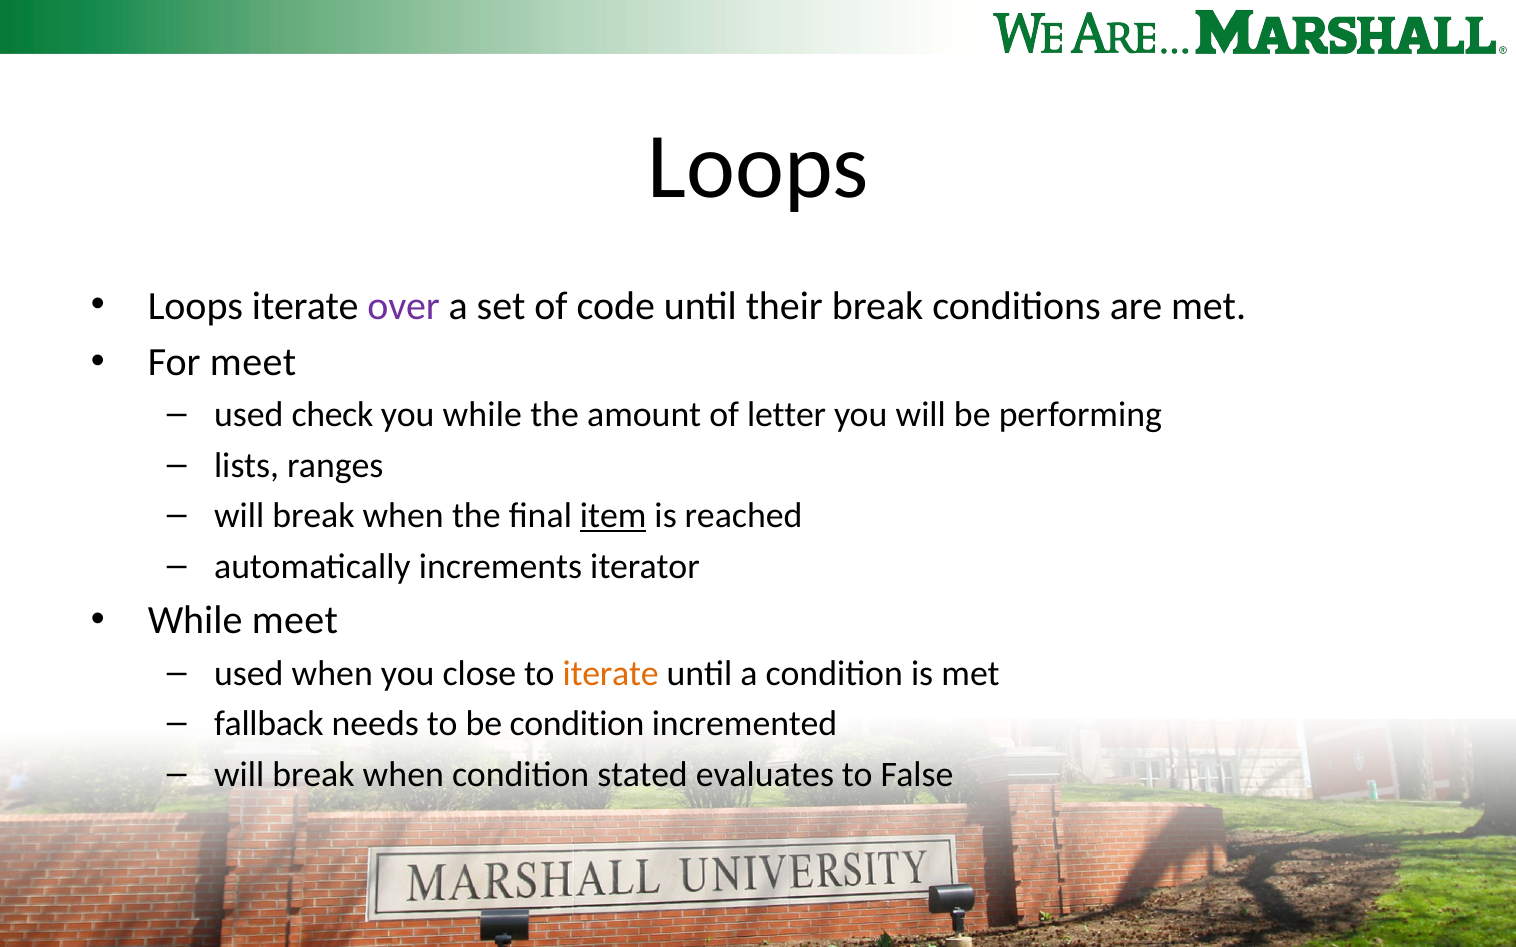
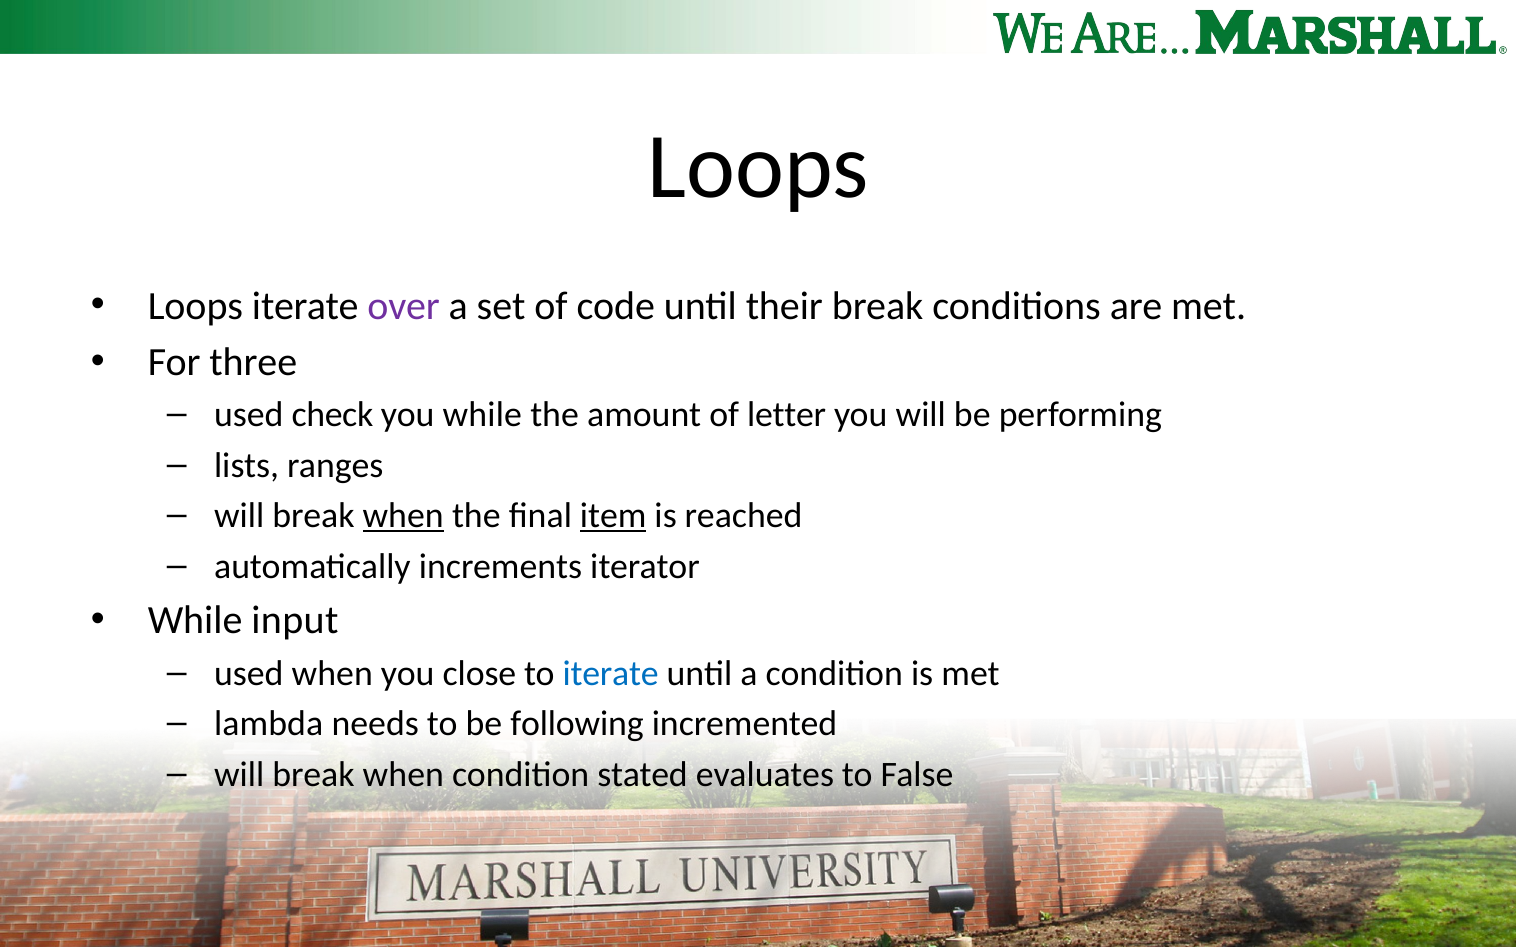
For meet: meet -> three
when at (403, 516) underline: none -> present
While meet: meet -> input
iterate at (611, 674) colour: orange -> blue
fallback: fallback -> lambda
be condition: condition -> following
